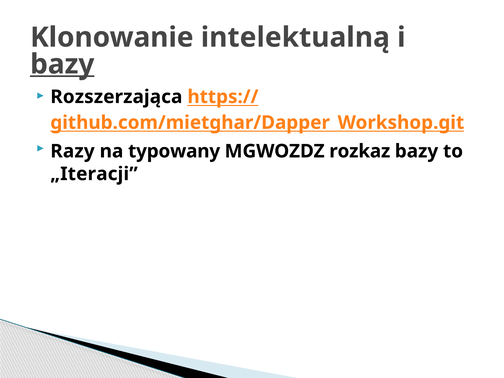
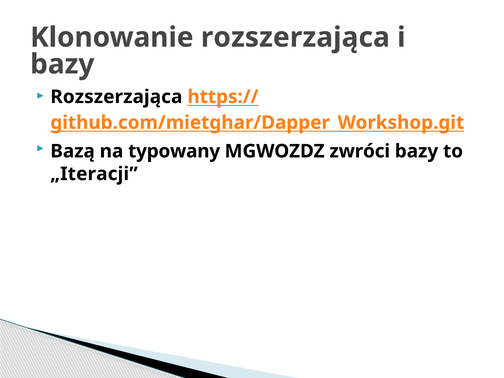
Klonowanie intelektualną: intelektualną -> rozszerzająca
bazy at (62, 64) underline: present -> none
Razy: Razy -> Bazą
rozkaz: rozkaz -> zwróci
